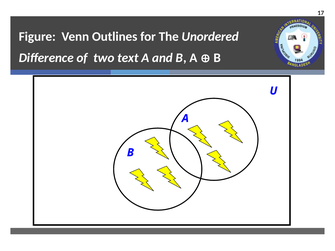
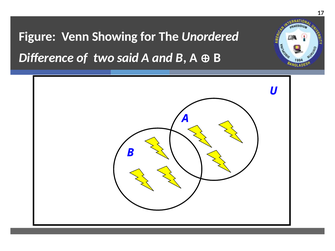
Outlines: Outlines -> Showing
text: text -> said
